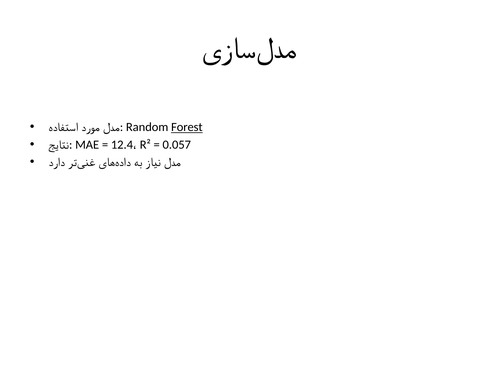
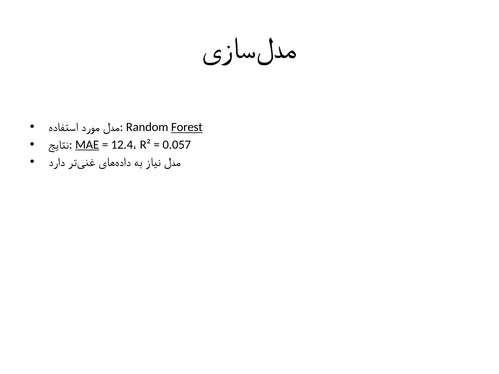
MAE underline: none -> present
